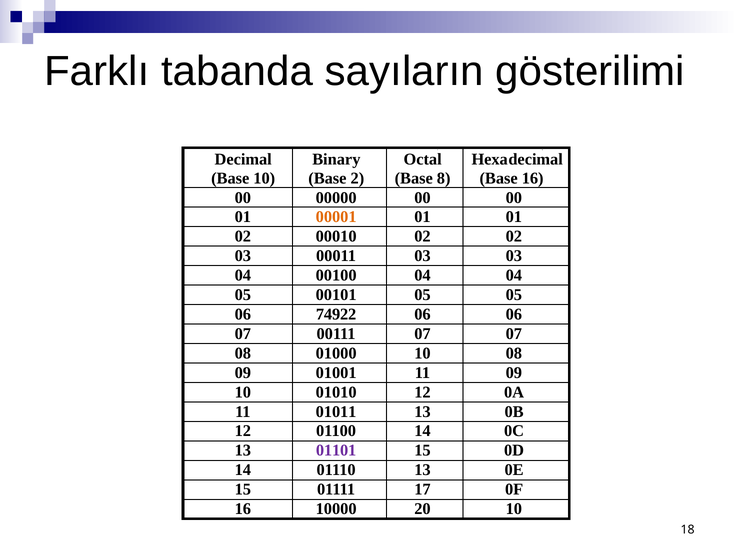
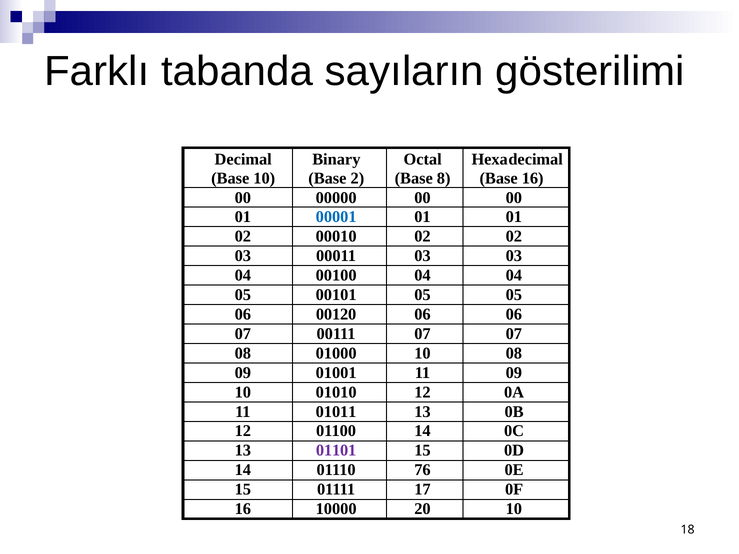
00001 colour: orange -> blue
74922: 74922 -> 00120
01110 13: 13 -> 76
